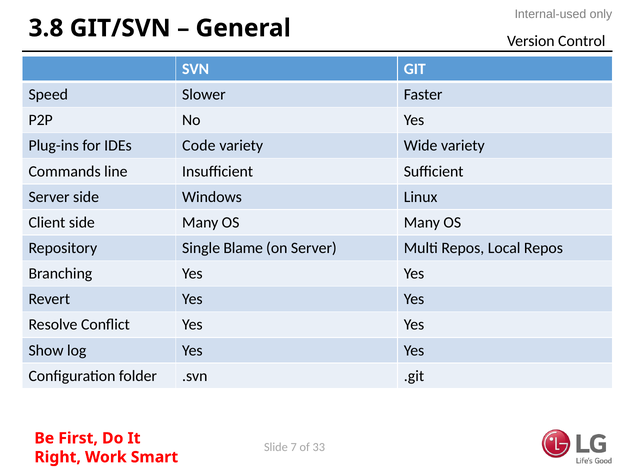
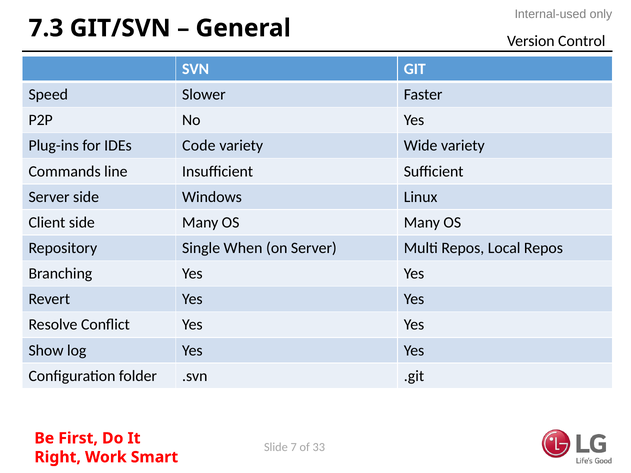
3.8: 3.8 -> 7.3
Blame: Blame -> When
